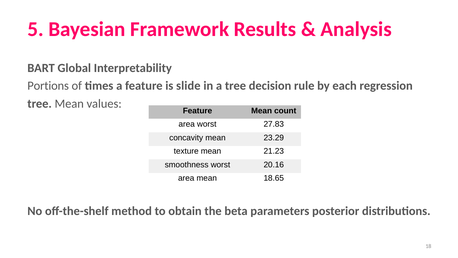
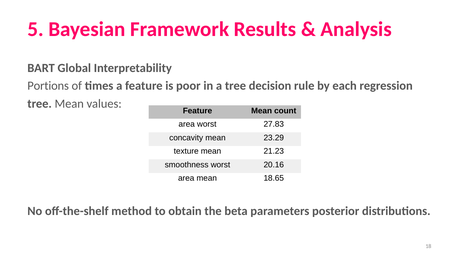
slide: slide -> poor
